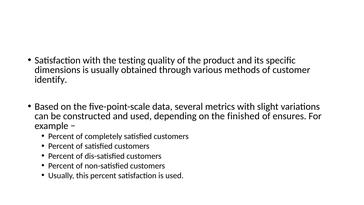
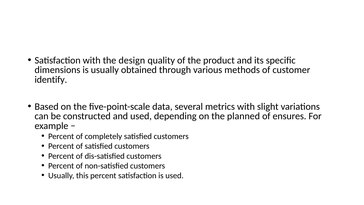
testing: testing -> design
finished: finished -> planned
